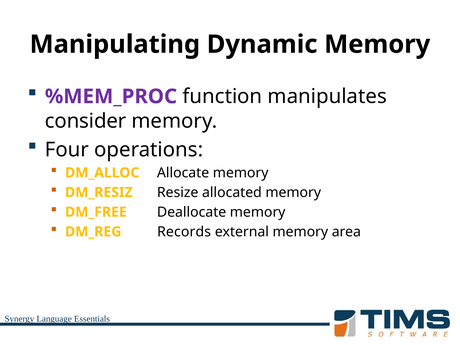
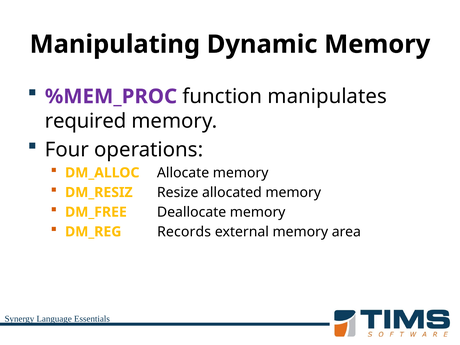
consider: consider -> required
